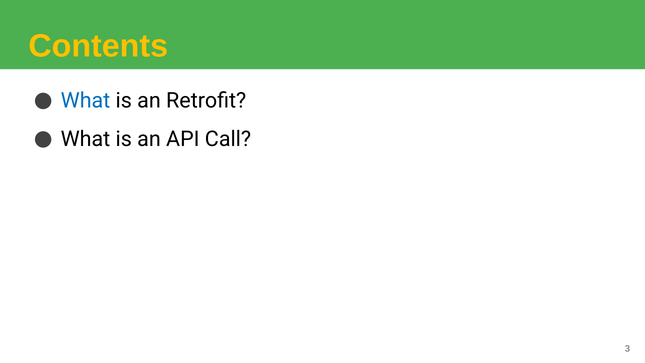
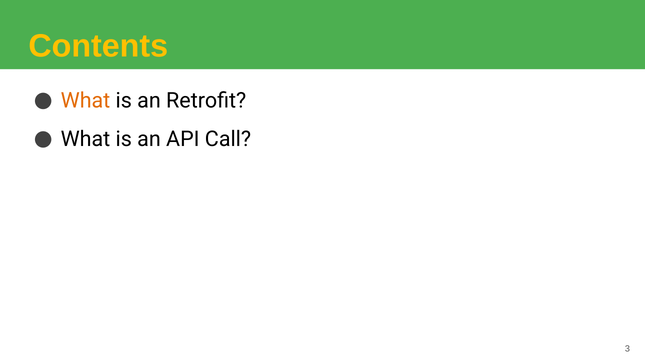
What at (85, 101) colour: blue -> orange
